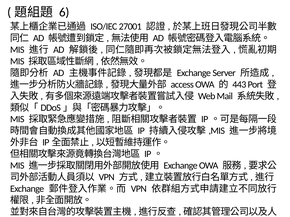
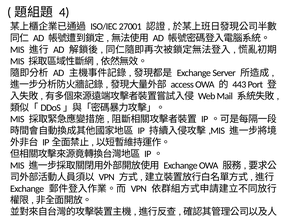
6: 6 -> 4
